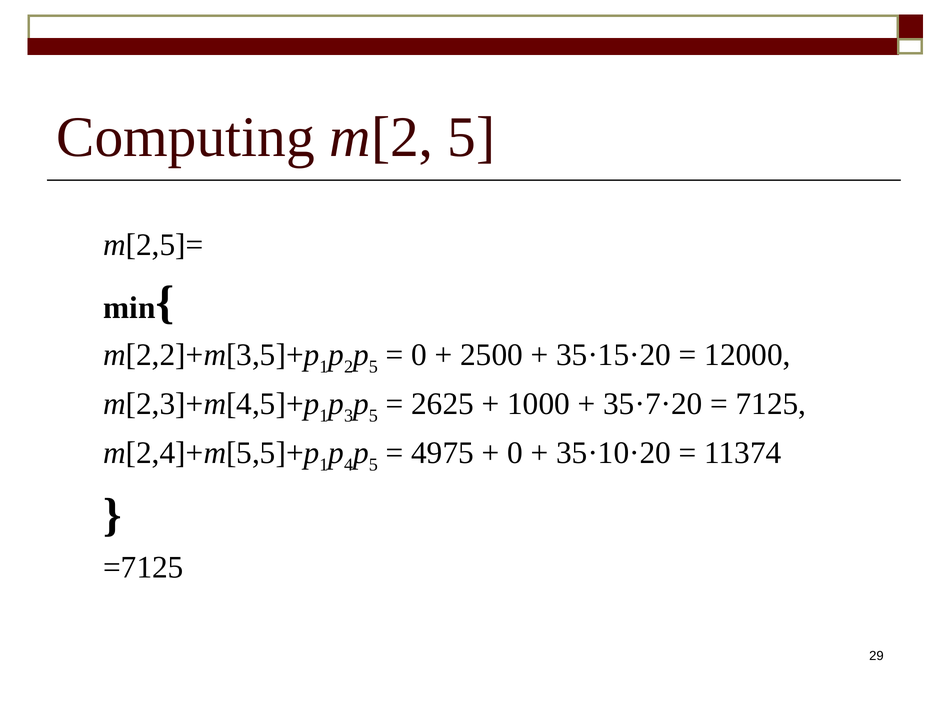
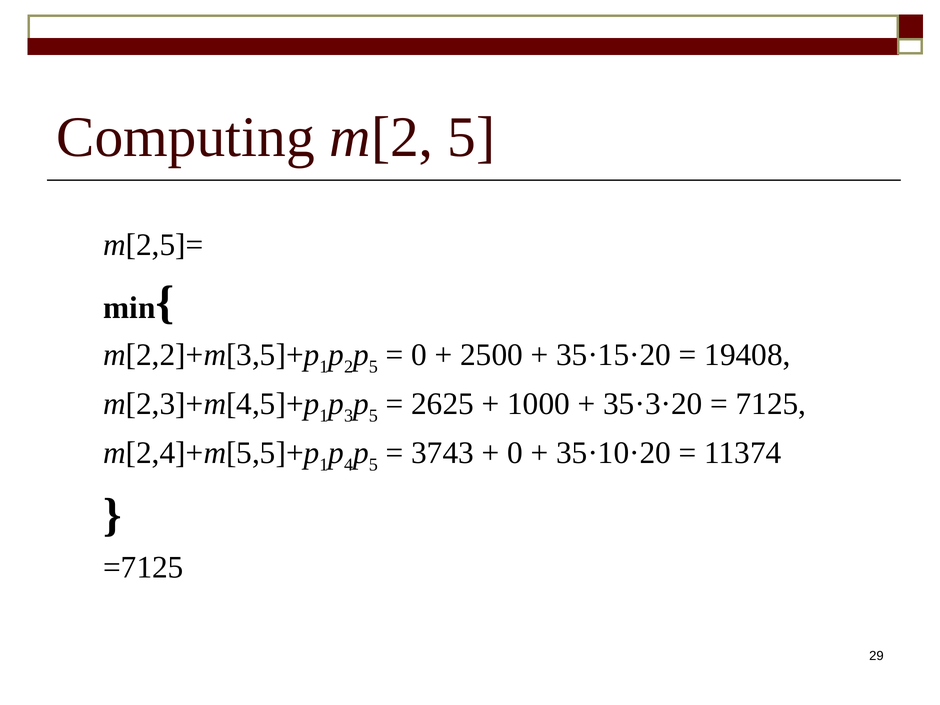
12000: 12000 -> 19408
35·7·20: 35·7·20 -> 35·3·20
4975: 4975 -> 3743
